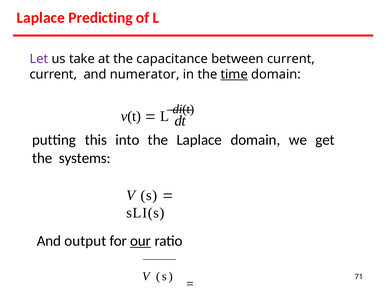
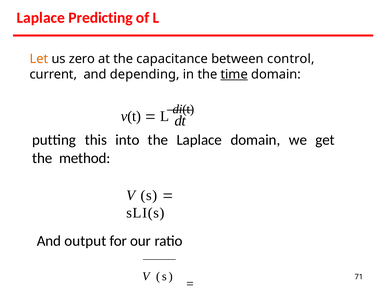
Let colour: purple -> orange
take: take -> zero
between current: current -> control
numerator: numerator -> depending
systems: systems -> method
our underline: present -> none
